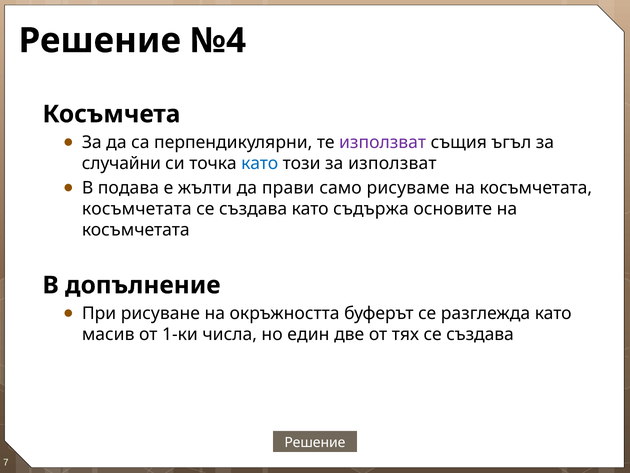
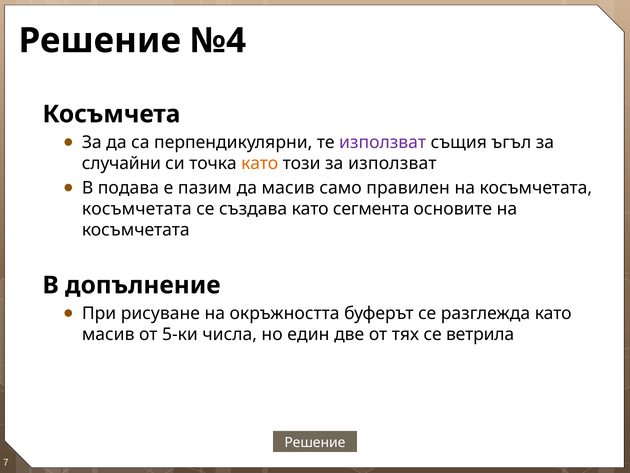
като at (260, 163) colour: blue -> orange
жълти: жълти -> пазим
да прави: прави -> масив
рисуваме: рисуваме -> правилен
съдържа: съдържа -> сегмента
1-ки: 1-ки -> 5-ки
тях се създава: създава -> ветрила
